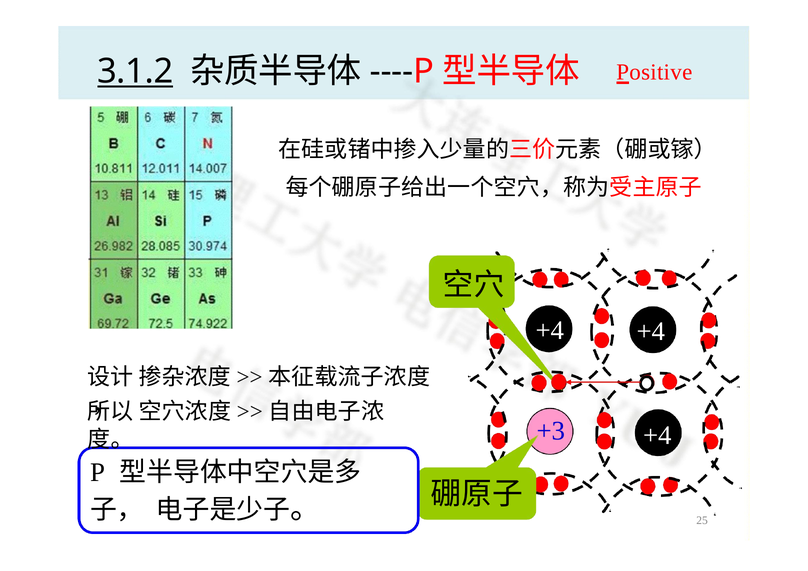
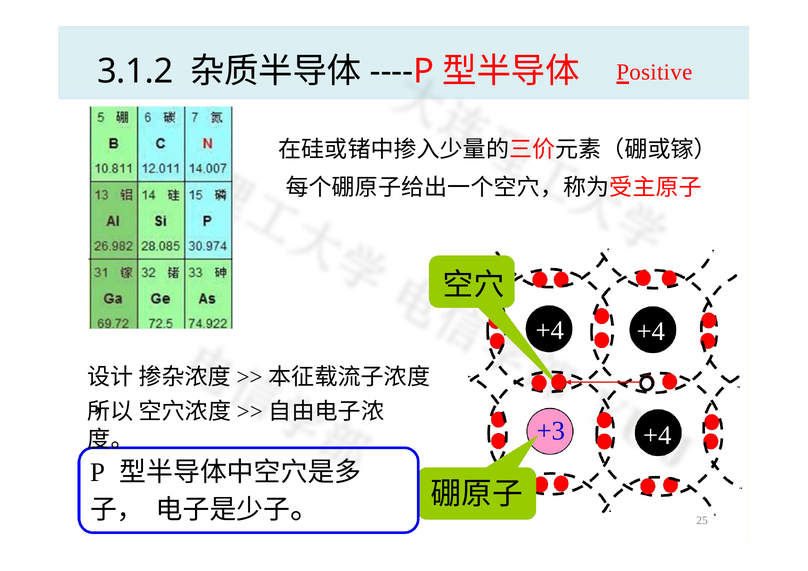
3.1.2 underline: present -> none
